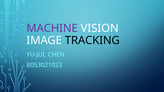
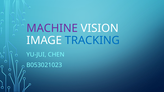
TRACKING colour: black -> blue
